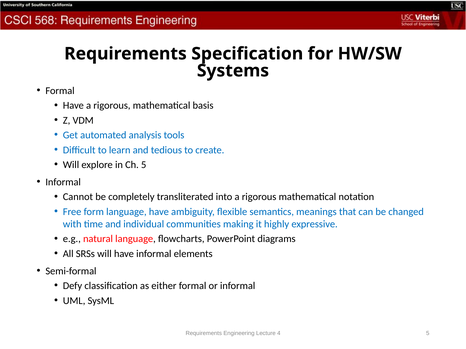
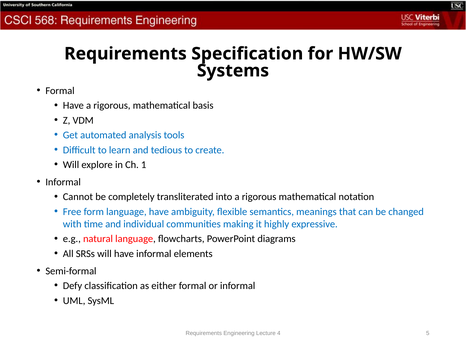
Ch 5: 5 -> 1
